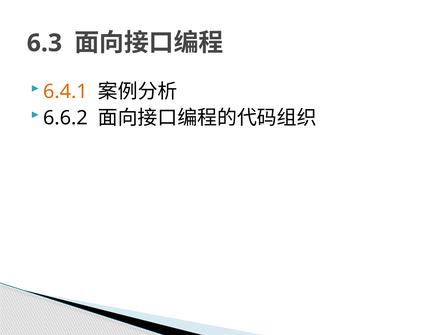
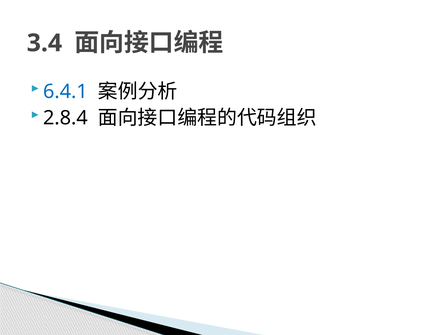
6.3: 6.3 -> 3.4
6.4.1 colour: orange -> blue
6.6.2: 6.6.2 -> 2.8.4
